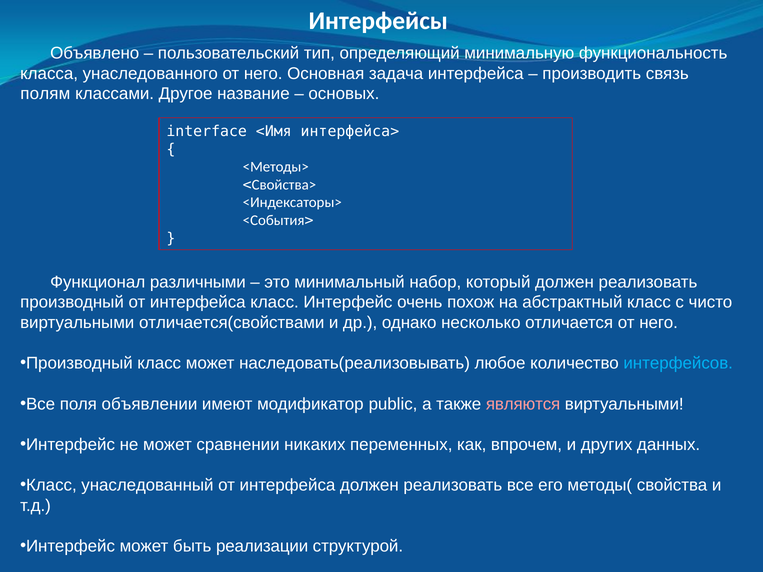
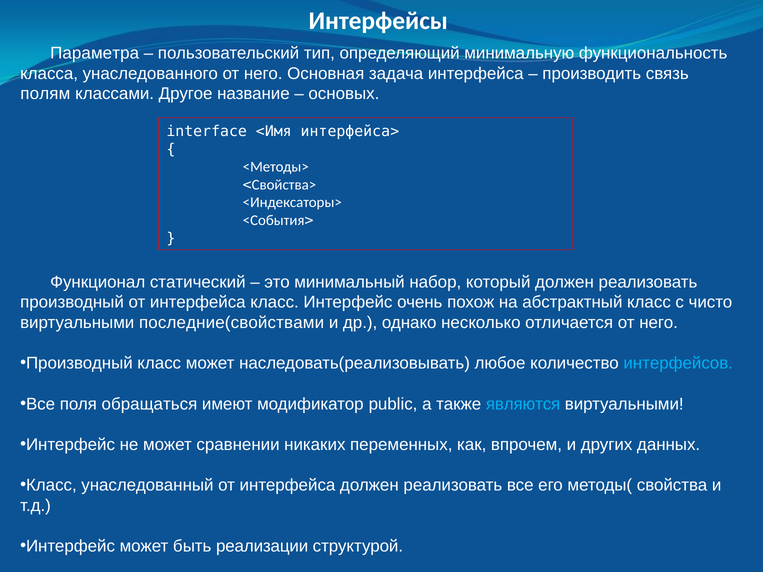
Объявлено: Объявлено -> Параметра
различными: различными -> статический
отличается(свойствами: отличается(свойствами -> последние(свойствами
объявлении: объявлении -> обращаться
являются colour: pink -> light blue
